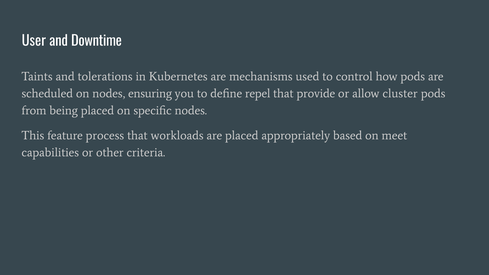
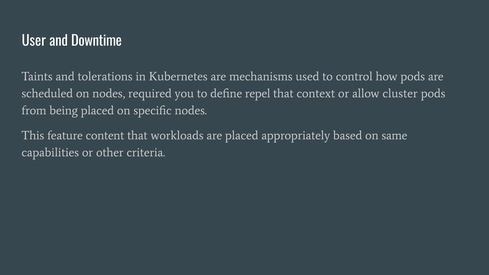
ensuring: ensuring -> required
provide: provide -> context
process: process -> content
meet: meet -> same
